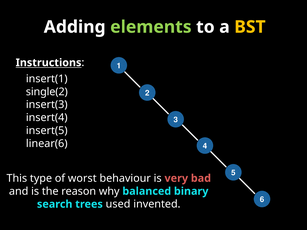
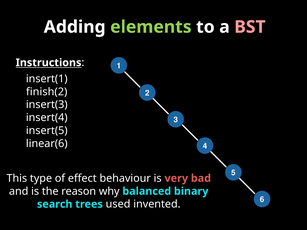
BST colour: yellow -> pink
single(2: single(2 -> finish(2
worst: worst -> effect
